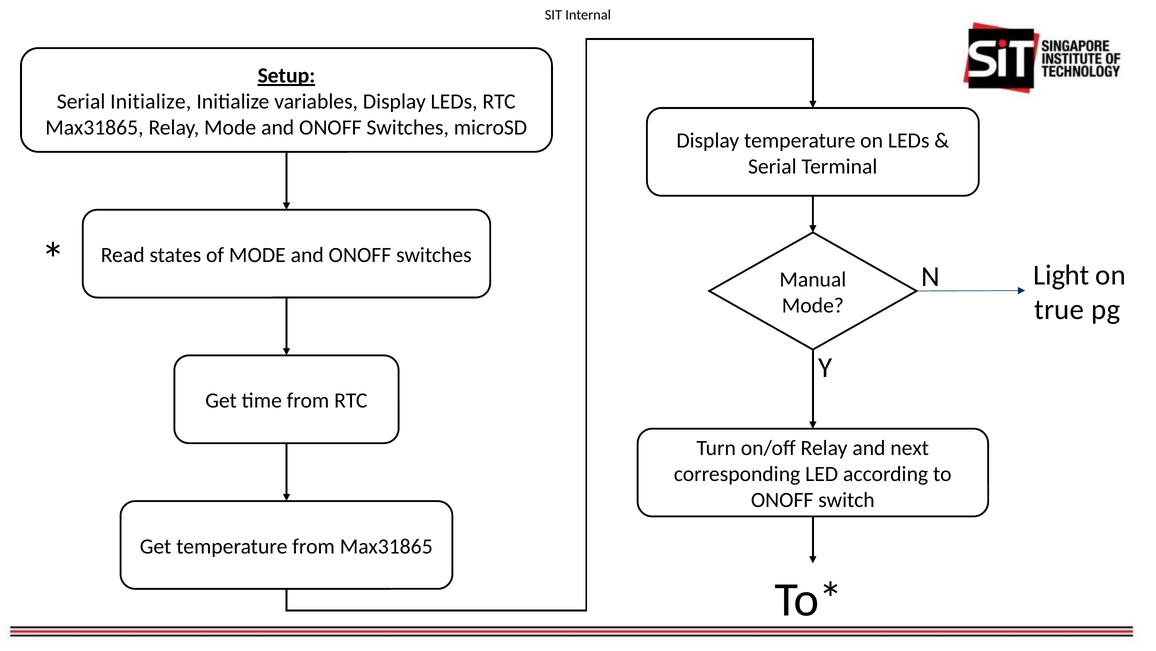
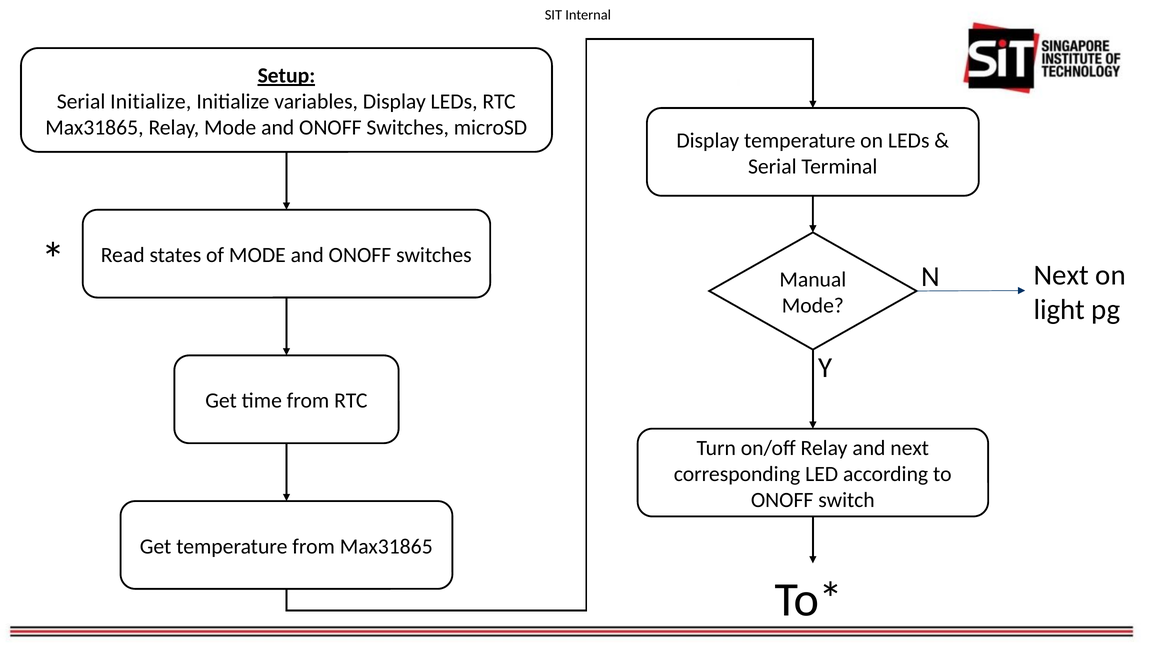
N Light: Light -> Next
true: true -> light
